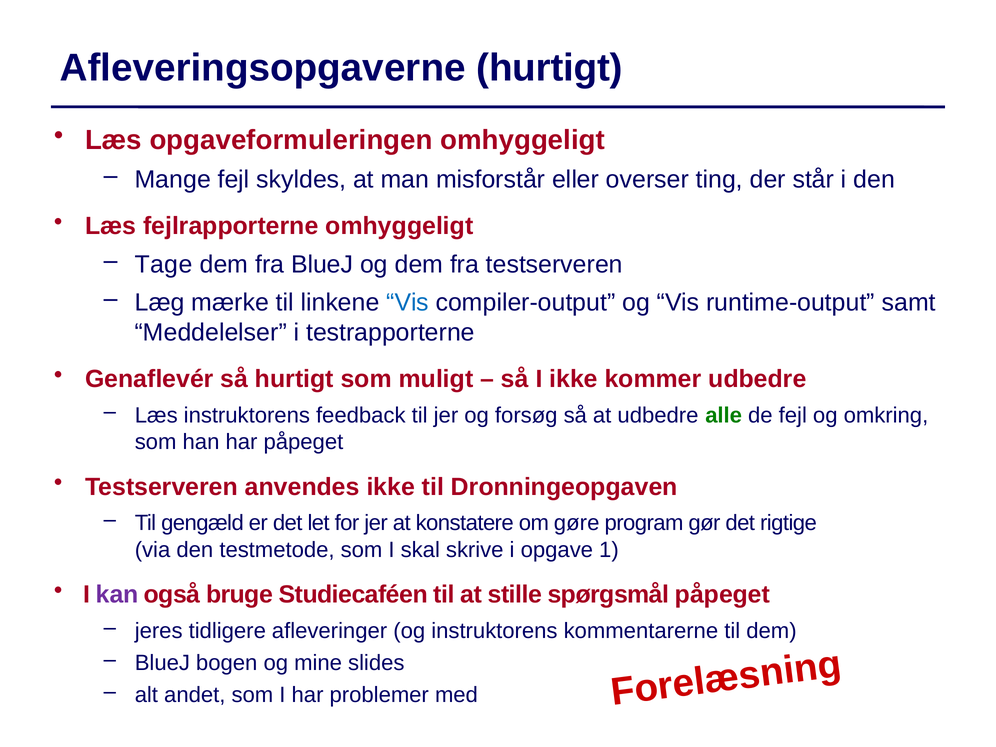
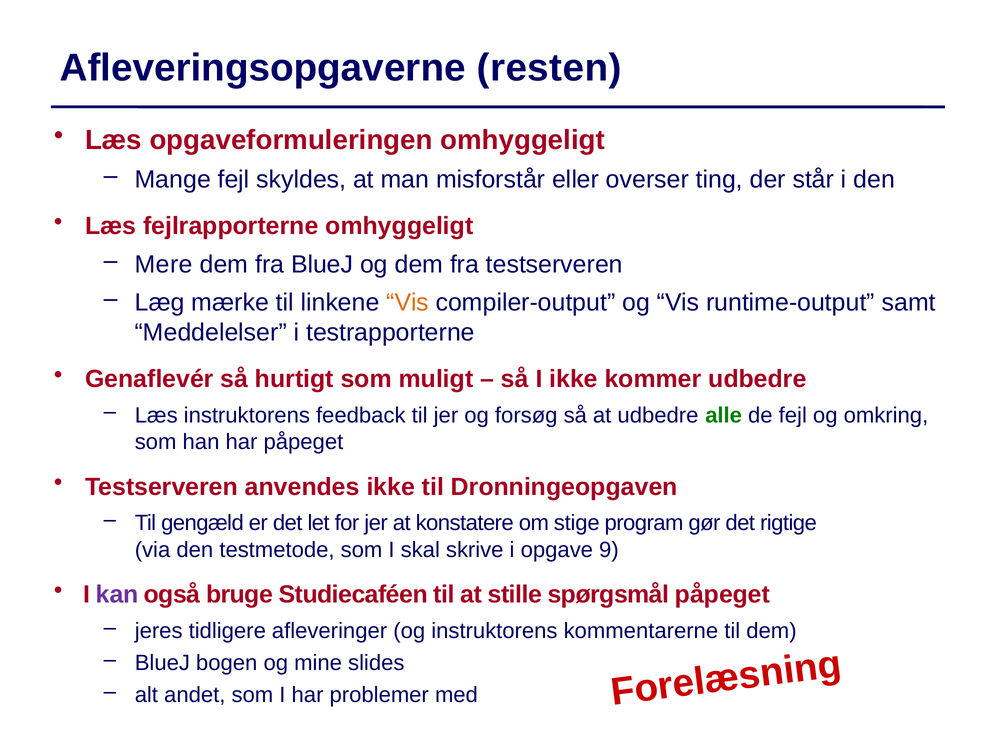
Afleveringsopgaverne hurtigt: hurtigt -> resten
Tage: Tage -> Mere
Vis at (408, 303) colour: blue -> orange
gøre: gøre -> stige
1: 1 -> 9
